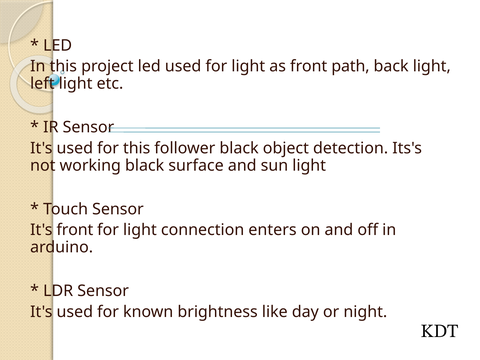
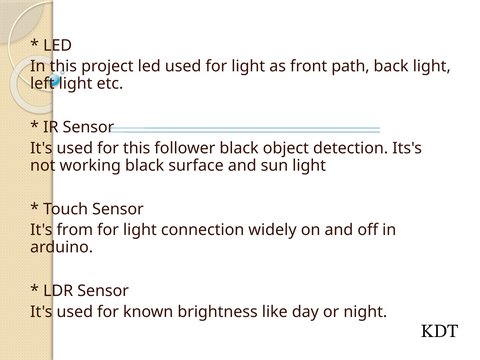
It's front: front -> from
enters: enters -> widely
